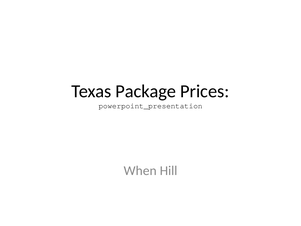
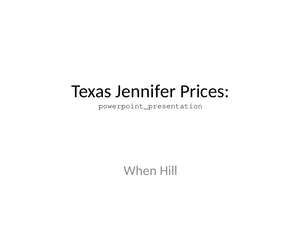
Package: Package -> Jennifer
